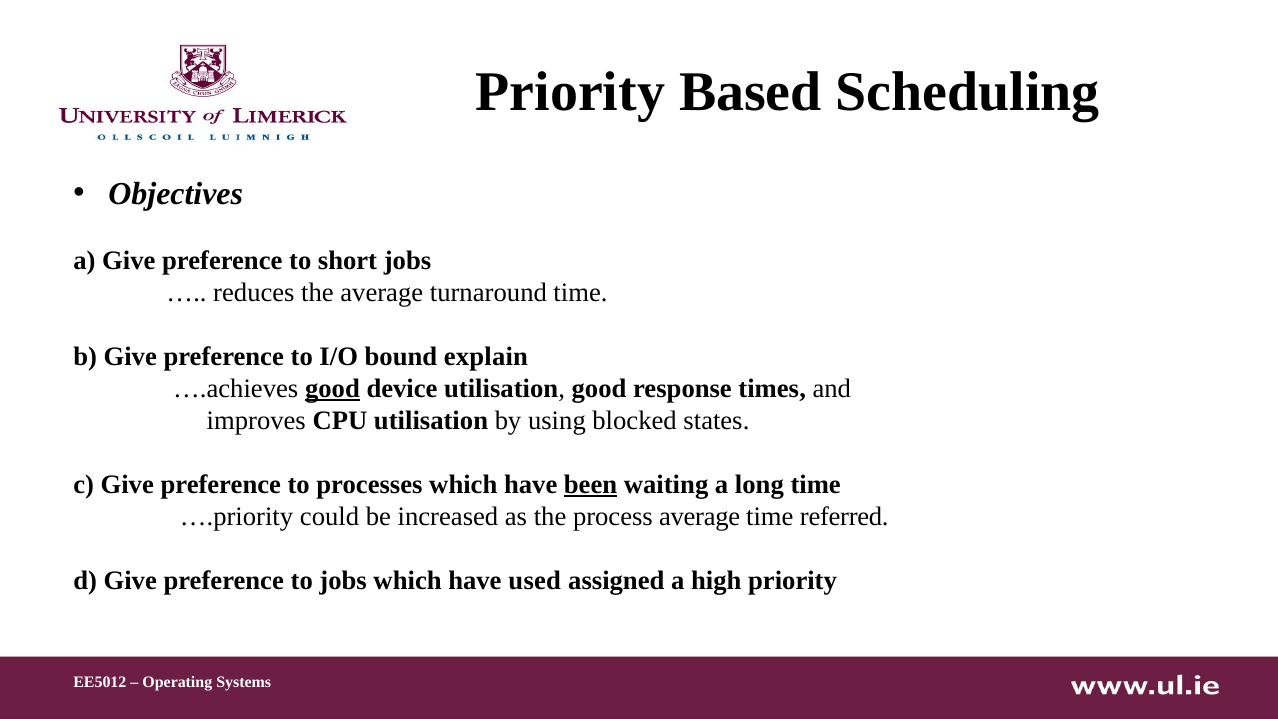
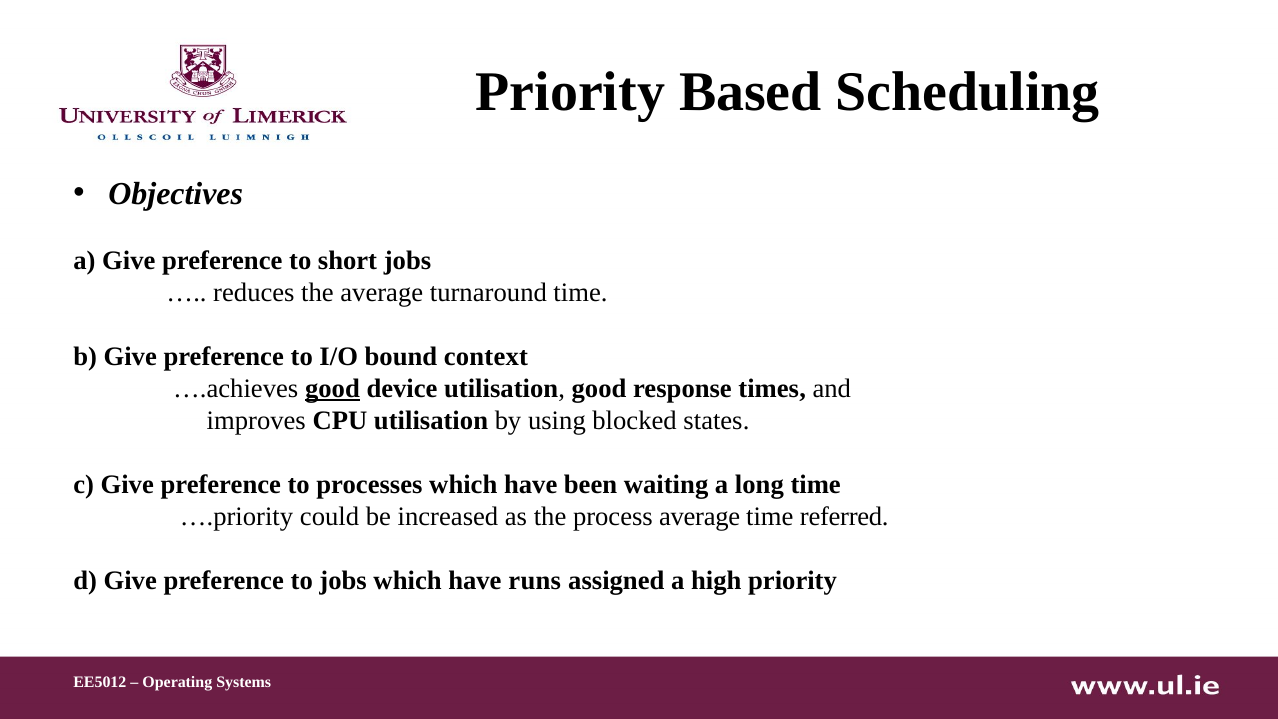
explain: explain -> context
been underline: present -> none
used: used -> runs
